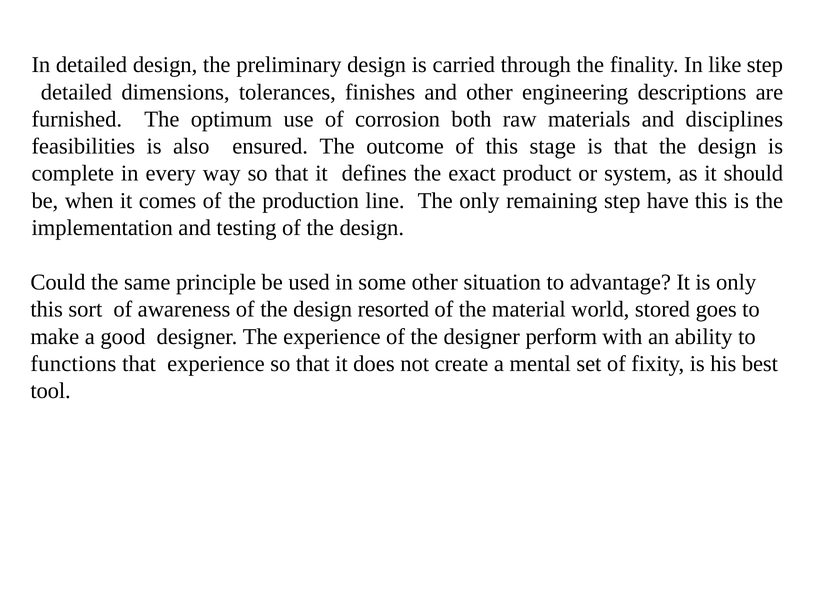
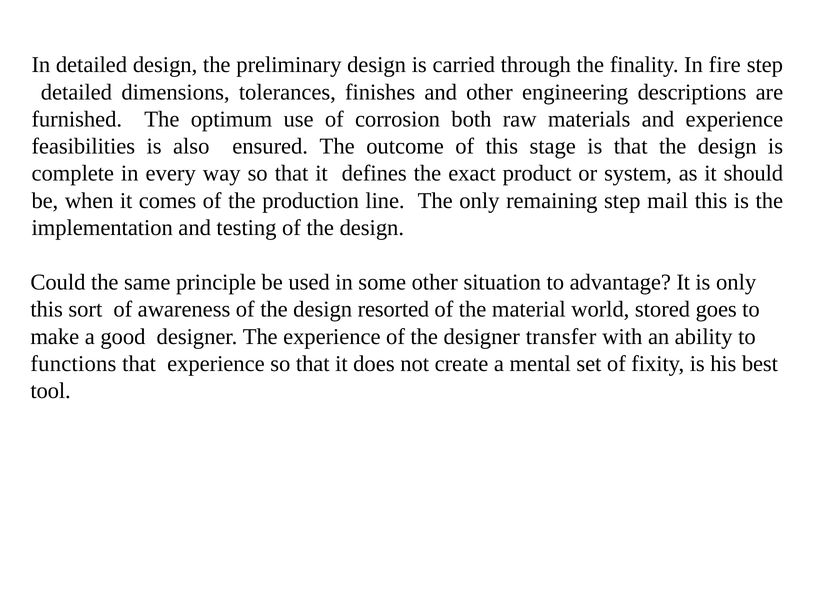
like: like -> fire
and disciplines: disciplines -> experience
have: have -> mail
perform: perform -> transfer
